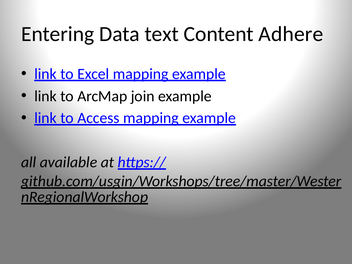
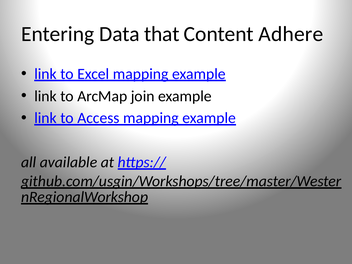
text: text -> that
